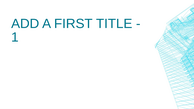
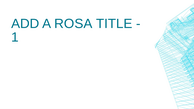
FIRST: FIRST -> ROSA
